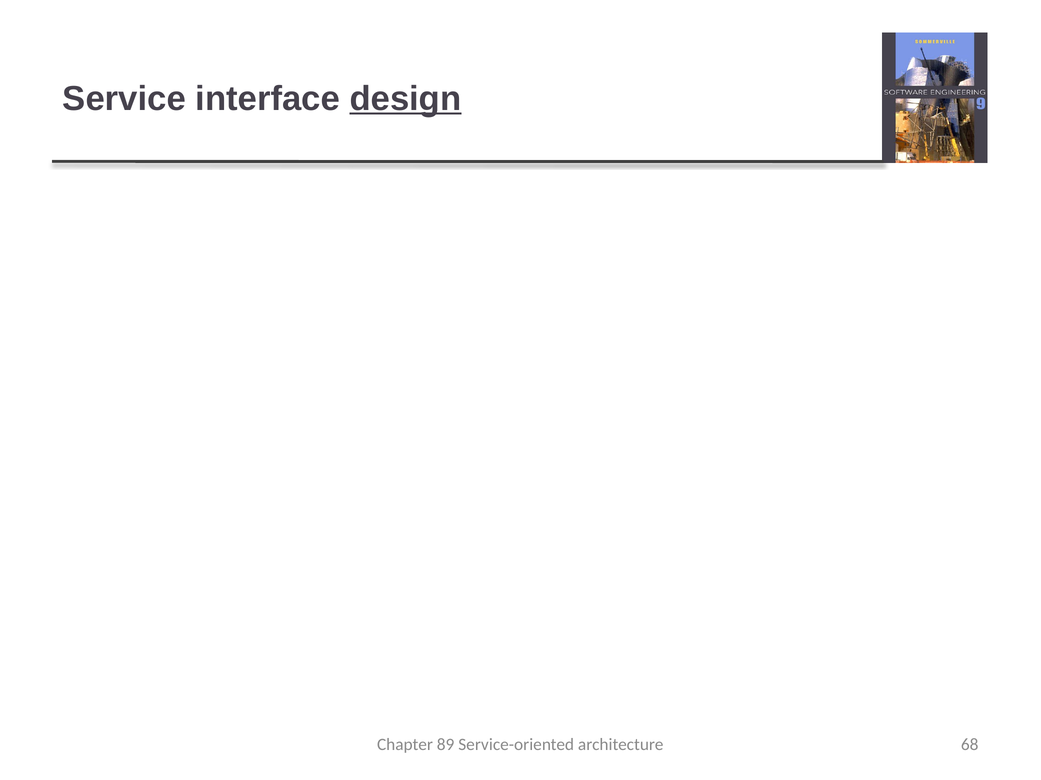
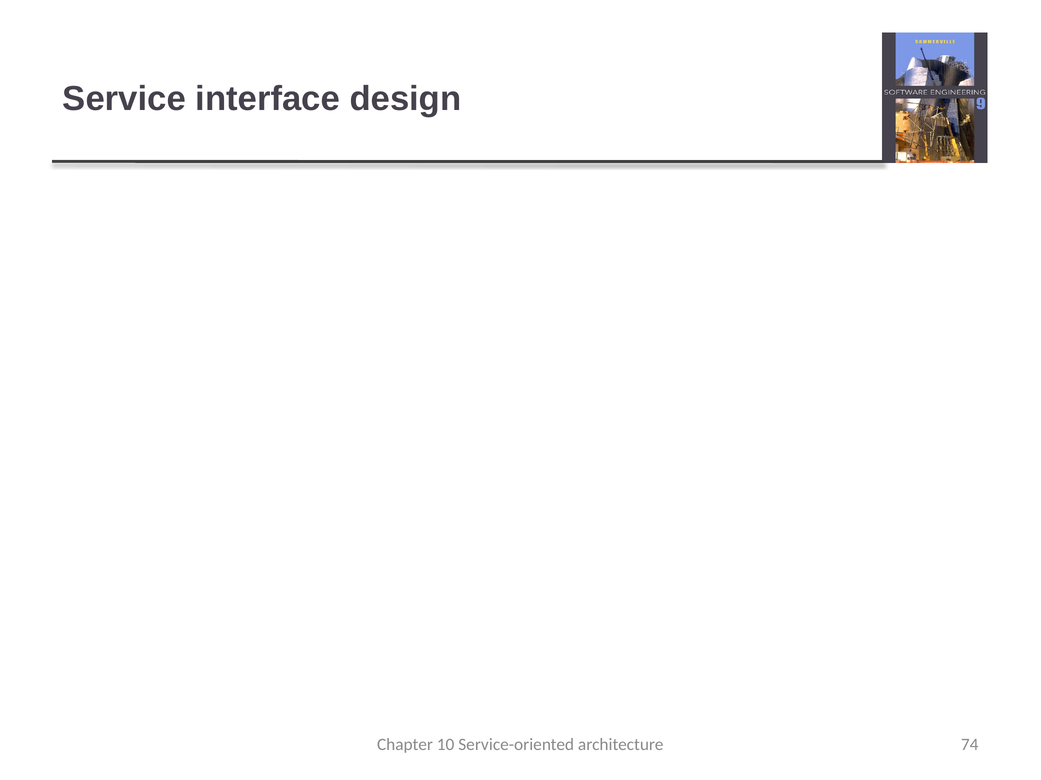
design underline: present -> none
89: 89 -> 10
68: 68 -> 74
